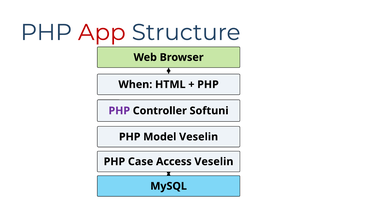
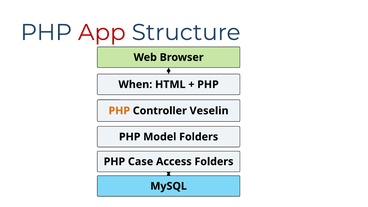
PHP at (119, 111) colour: purple -> orange
Softuni: Softuni -> Veselin
Model Veselin: Veselin -> Folders
Access Veselin: Veselin -> Folders
